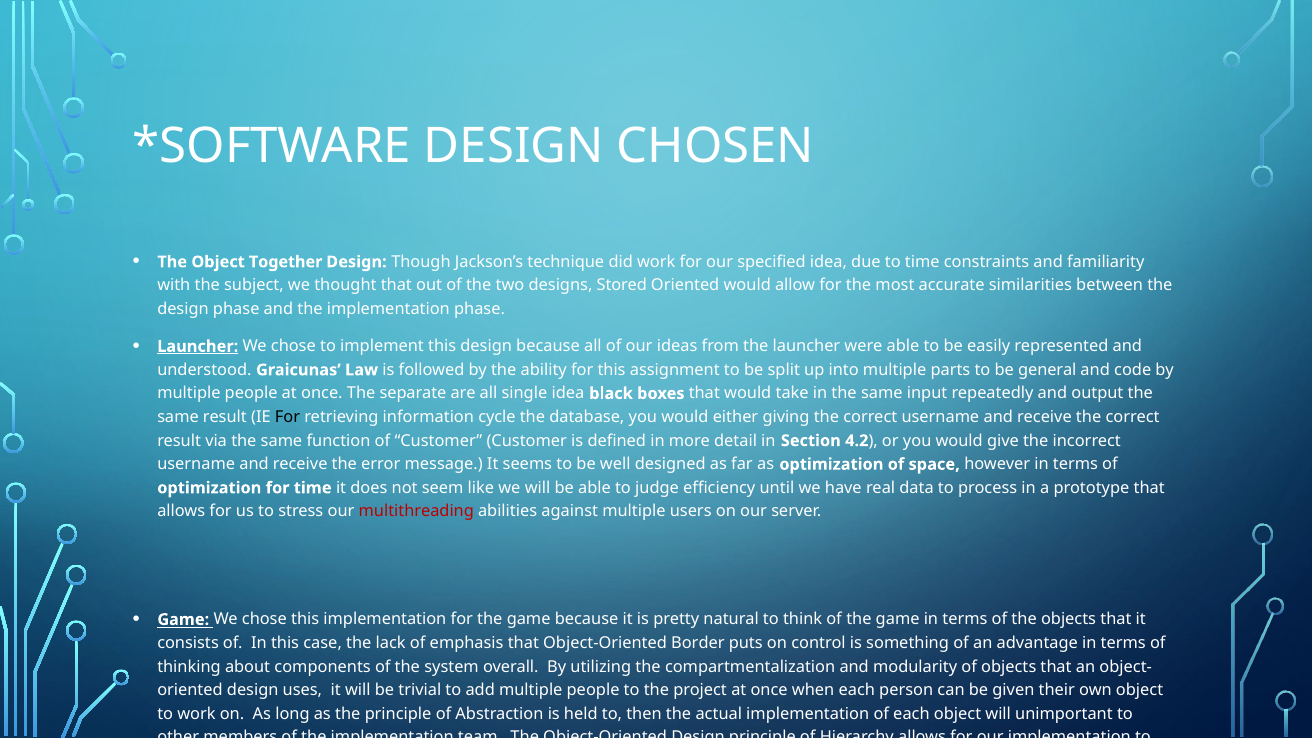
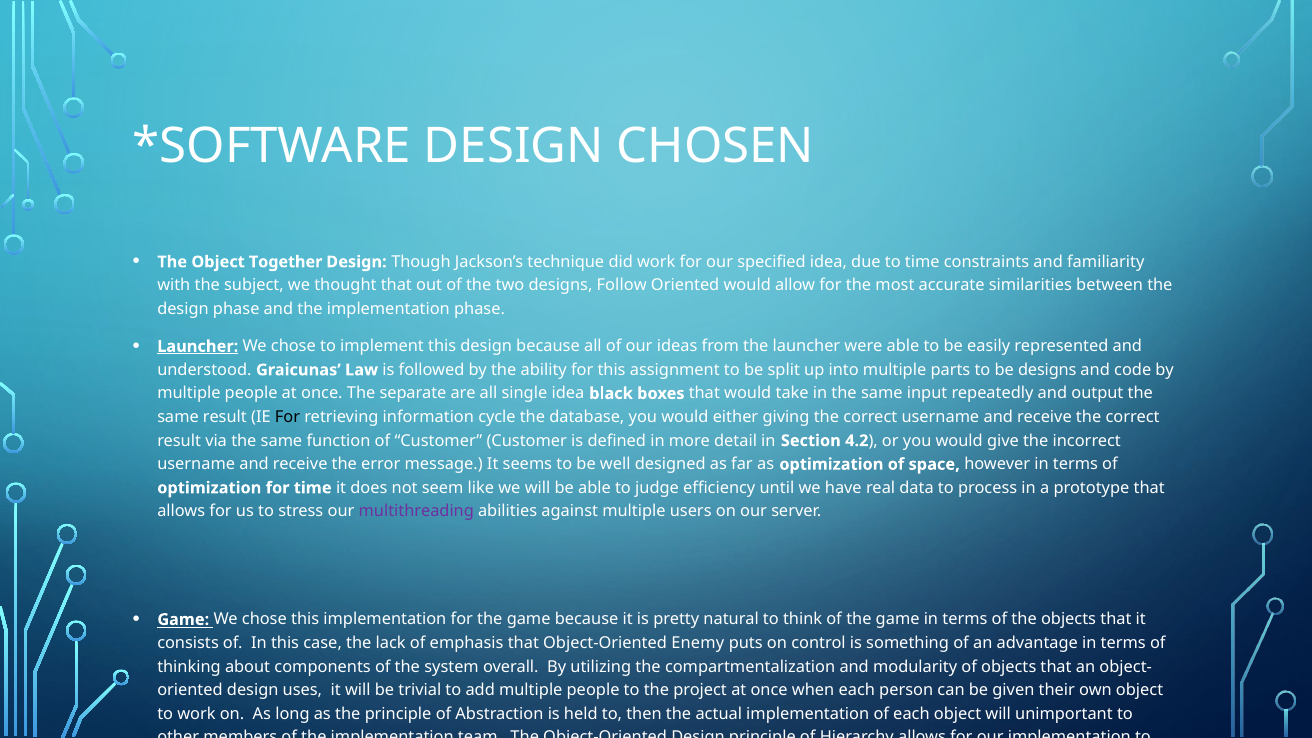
designs Stored: Stored -> Follow
be general: general -> designs
multithreading colour: red -> purple
Border: Border -> Enemy
